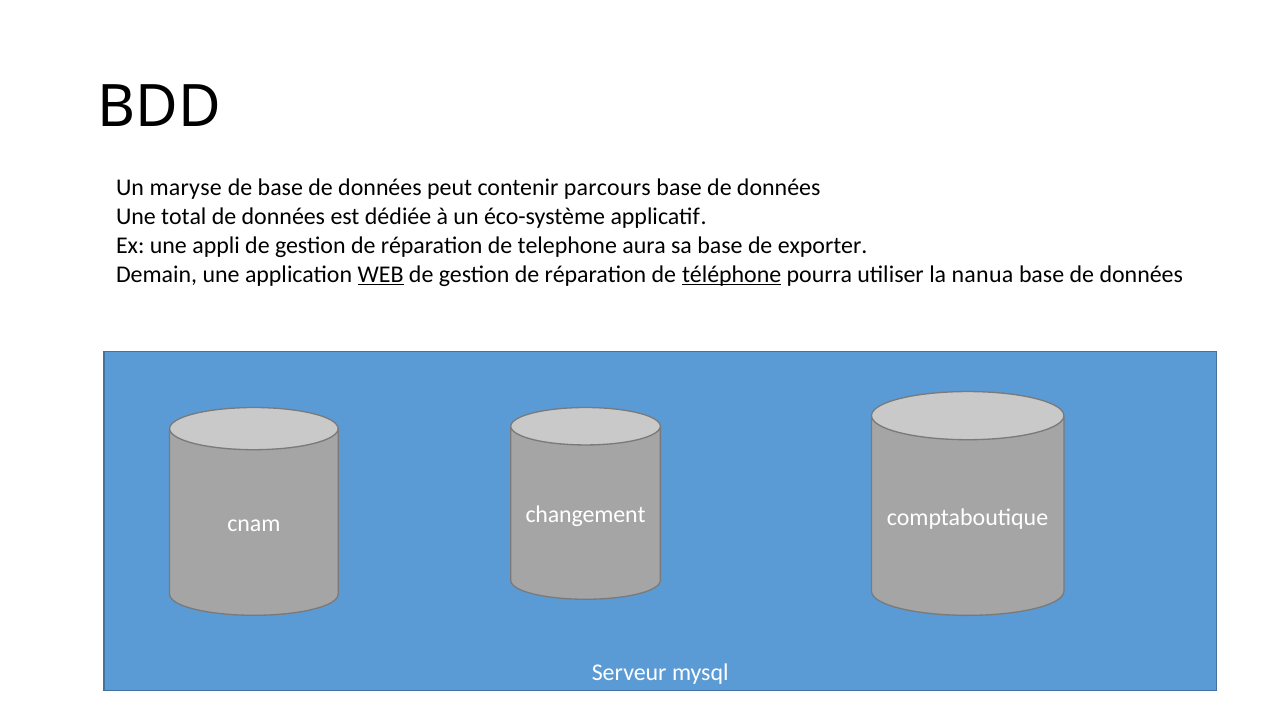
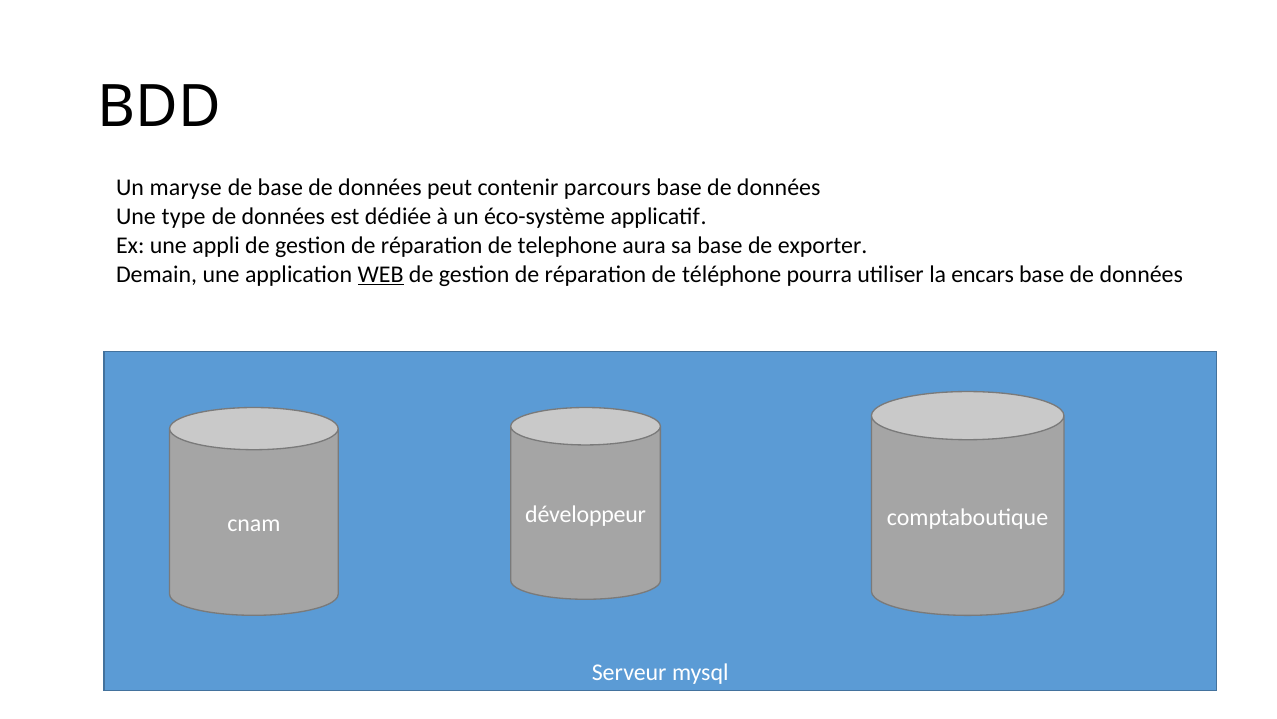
total: total -> type
téléphone underline: present -> none
nanua: nanua -> encars
changement: changement -> développeur
